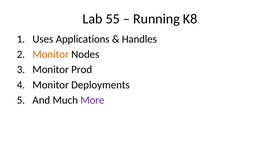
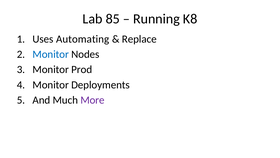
55: 55 -> 85
Applications: Applications -> Automating
Handles: Handles -> Replace
Monitor at (51, 54) colour: orange -> blue
